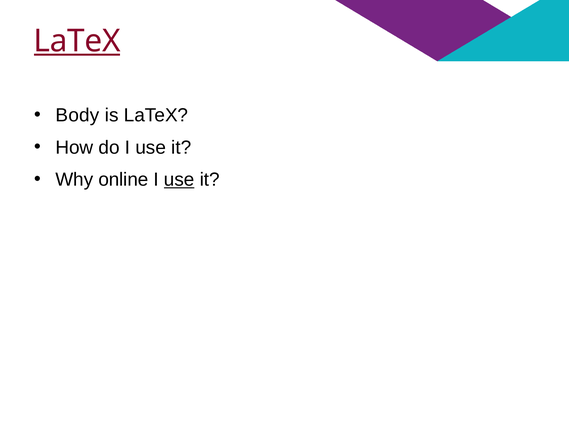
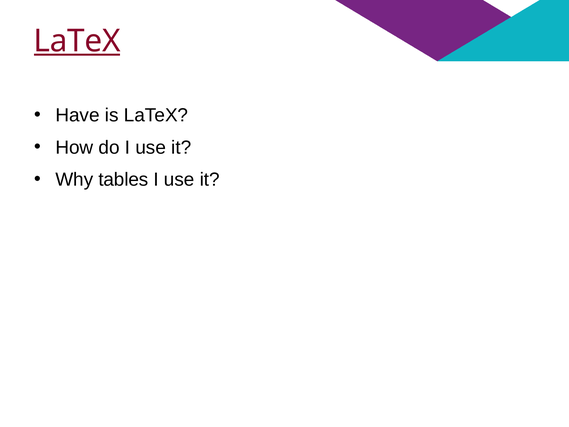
Body: Body -> Have
online: online -> tables
use at (179, 180) underline: present -> none
